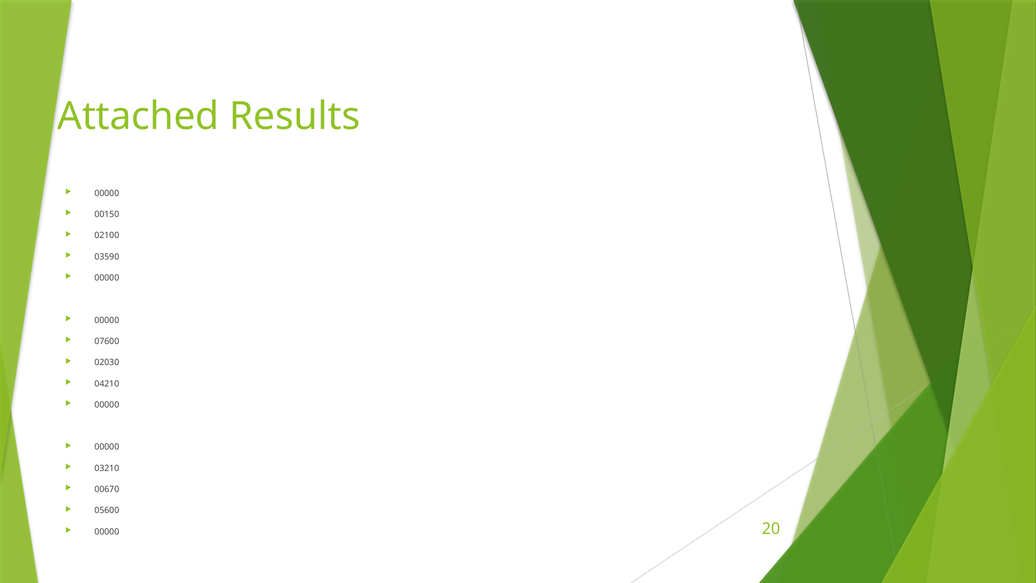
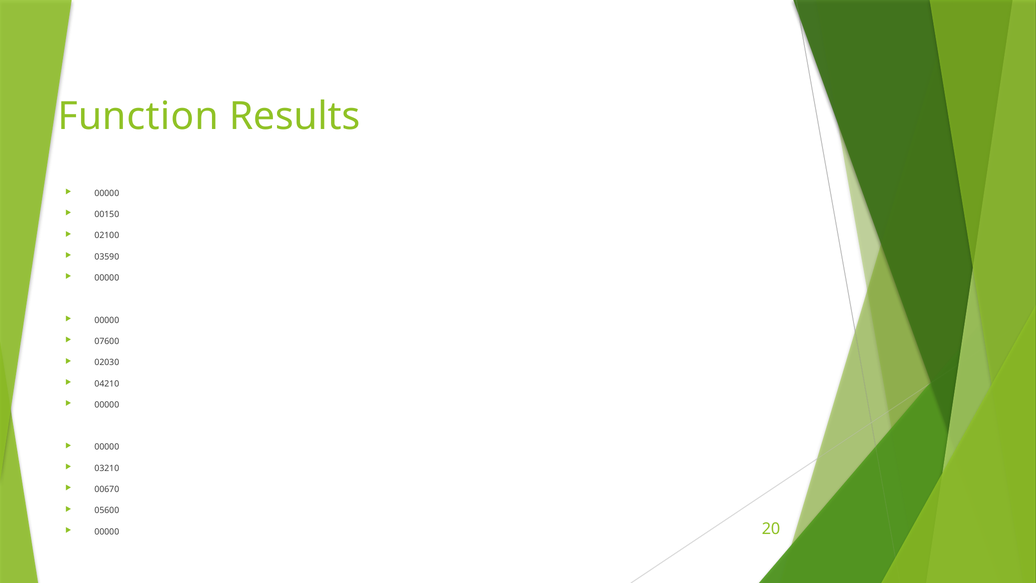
Attached: Attached -> Function
